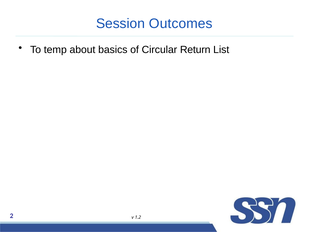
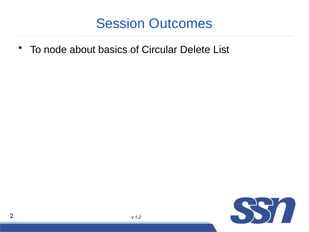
temp: temp -> node
Return: Return -> Delete
